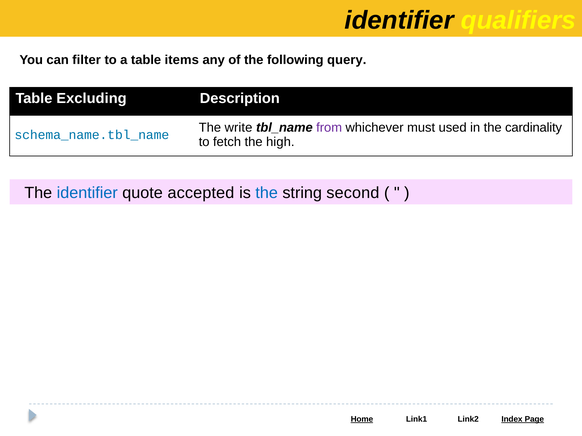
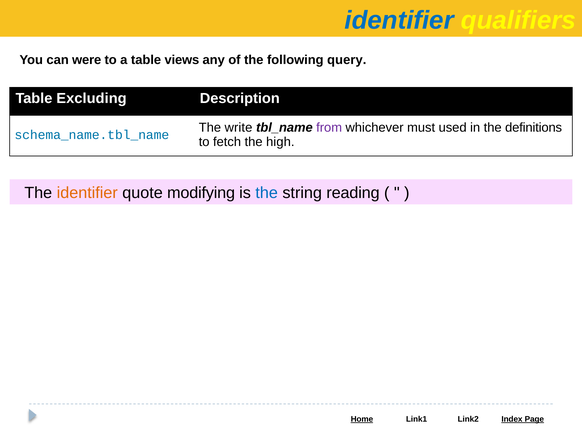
identifier at (399, 20) colour: black -> blue
filter: filter -> were
items: items -> views
cardinality: cardinality -> definitions
identifier at (87, 193) colour: blue -> orange
accepted: accepted -> modifying
second: second -> reading
